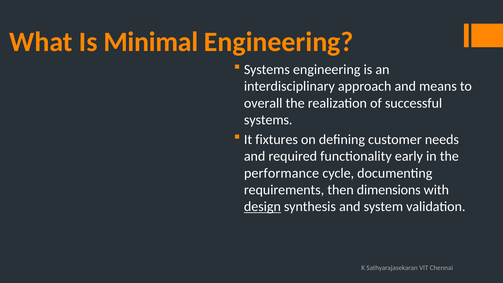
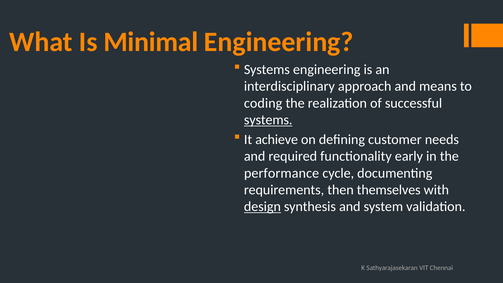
overall: overall -> coding
systems at (268, 120) underline: none -> present
fixtures: fixtures -> achieve
dimensions: dimensions -> themselves
